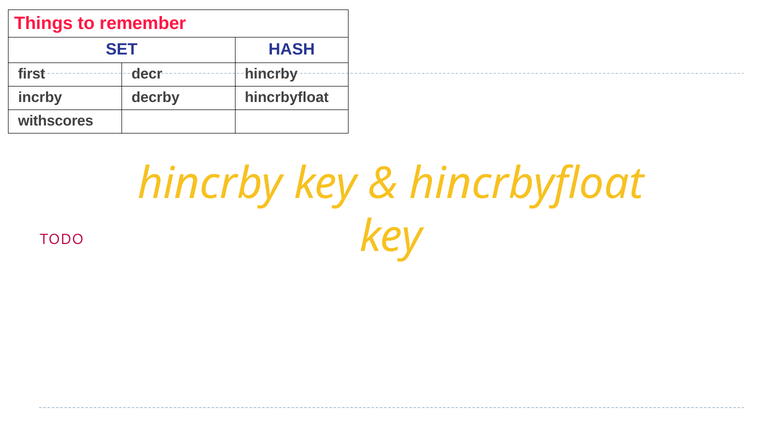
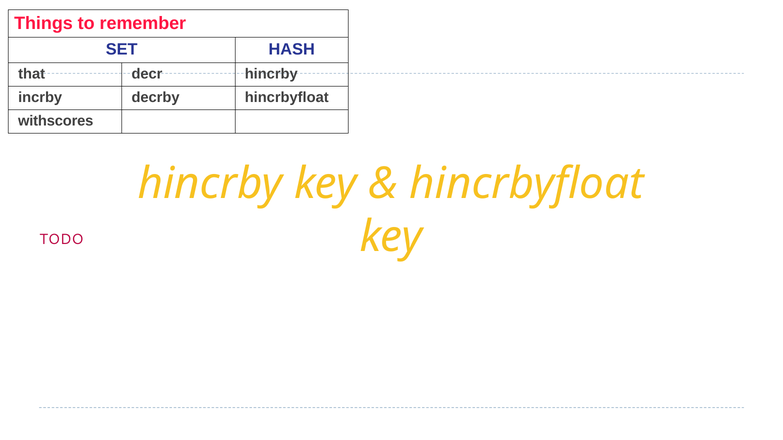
first: first -> that
